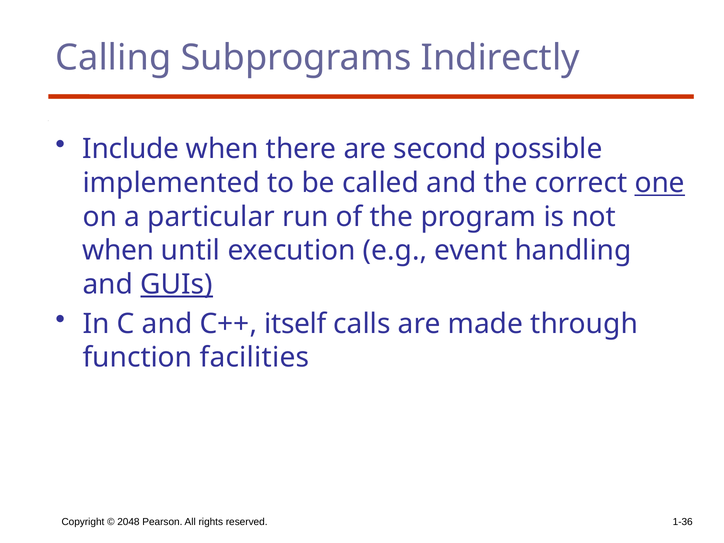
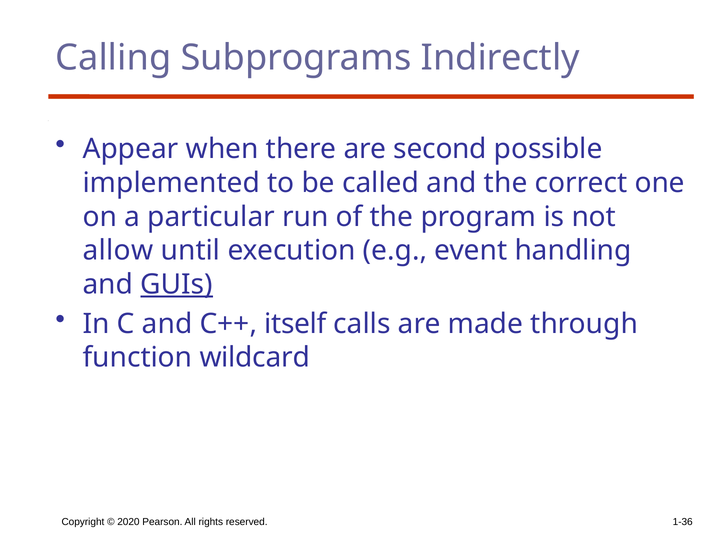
Include: Include -> Appear
one underline: present -> none
when at (118, 251): when -> allow
facilities: facilities -> wildcard
2048: 2048 -> 2020
